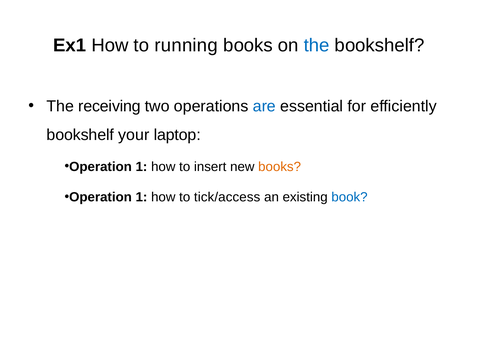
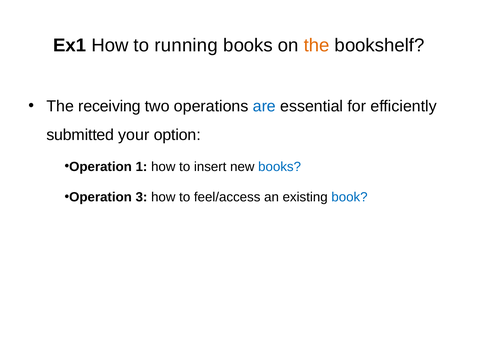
the at (317, 46) colour: blue -> orange
bookshelf at (80, 135): bookshelf -> submitted
laptop: laptop -> option
books at (280, 167) colour: orange -> blue
1 at (141, 198): 1 -> 3
tick/access: tick/access -> feel/access
